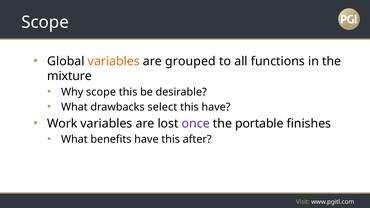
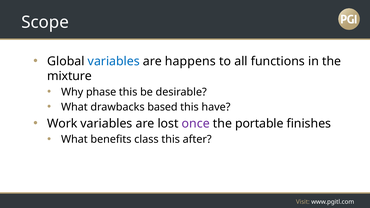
variables at (114, 61) colour: orange -> blue
grouped: grouped -> happens
Why scope: scope -> phase
select: select -> based
benefits have: have -> class
